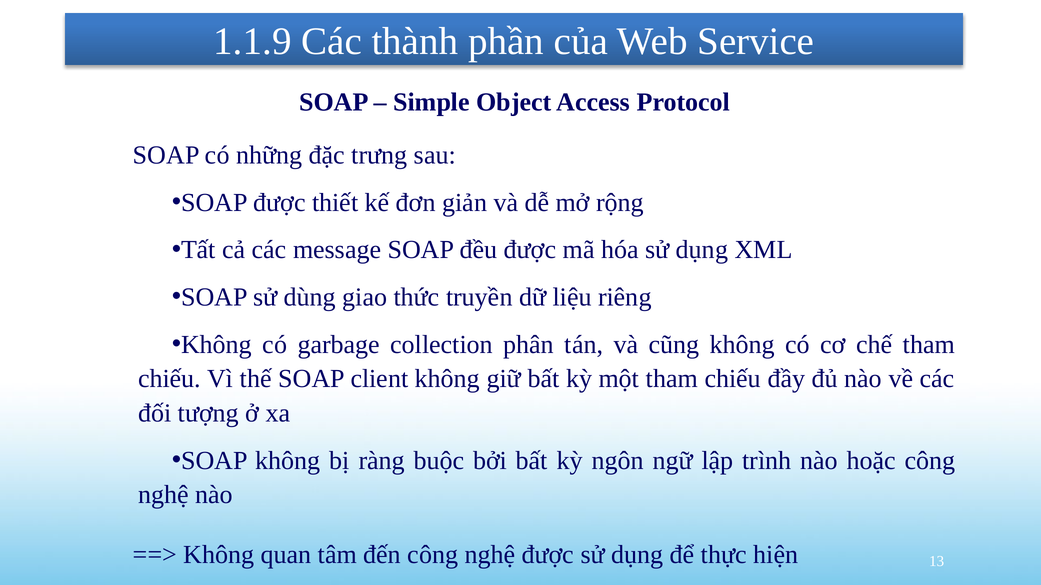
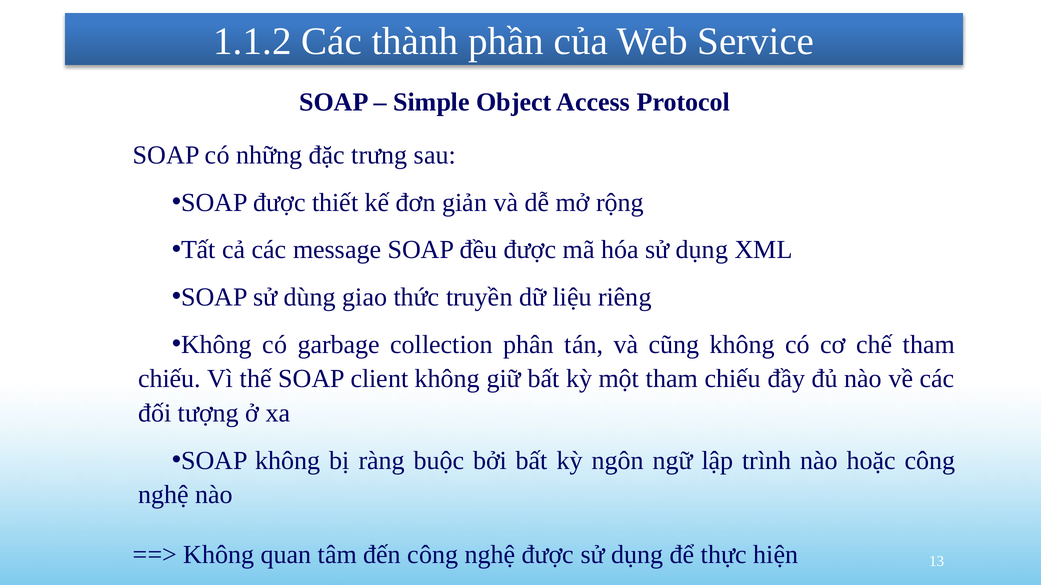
1.1.9: 1.1.9 -> 1.1.2
